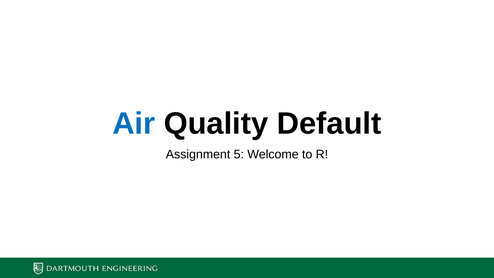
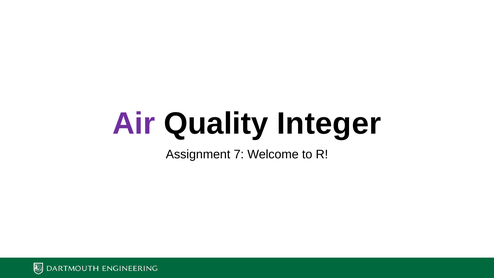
Air colour: blue -> purple
Default: Default -> Integer
5: 5 -> 7
